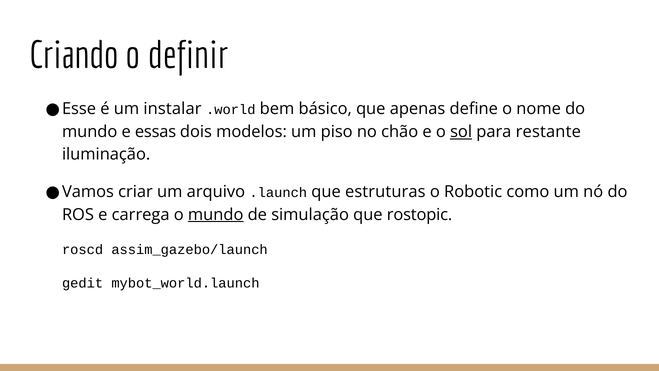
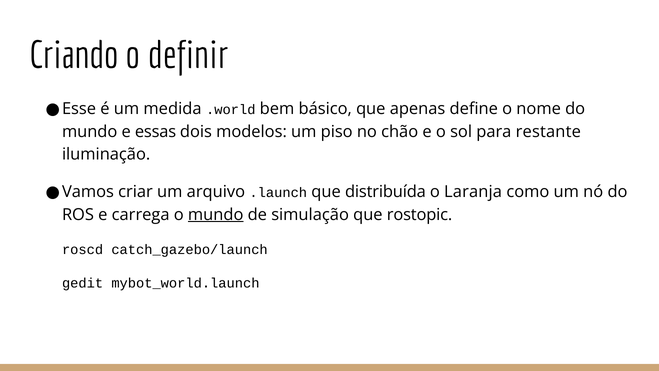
instalar: instalar -> medida
sol underline: present -> none
estruturas: estruturas -> distribuída
Robotic: Robotic -> Laranja
assim_gazebo/launch: assim_gazebo/launch -> catch_gazebo/launch
